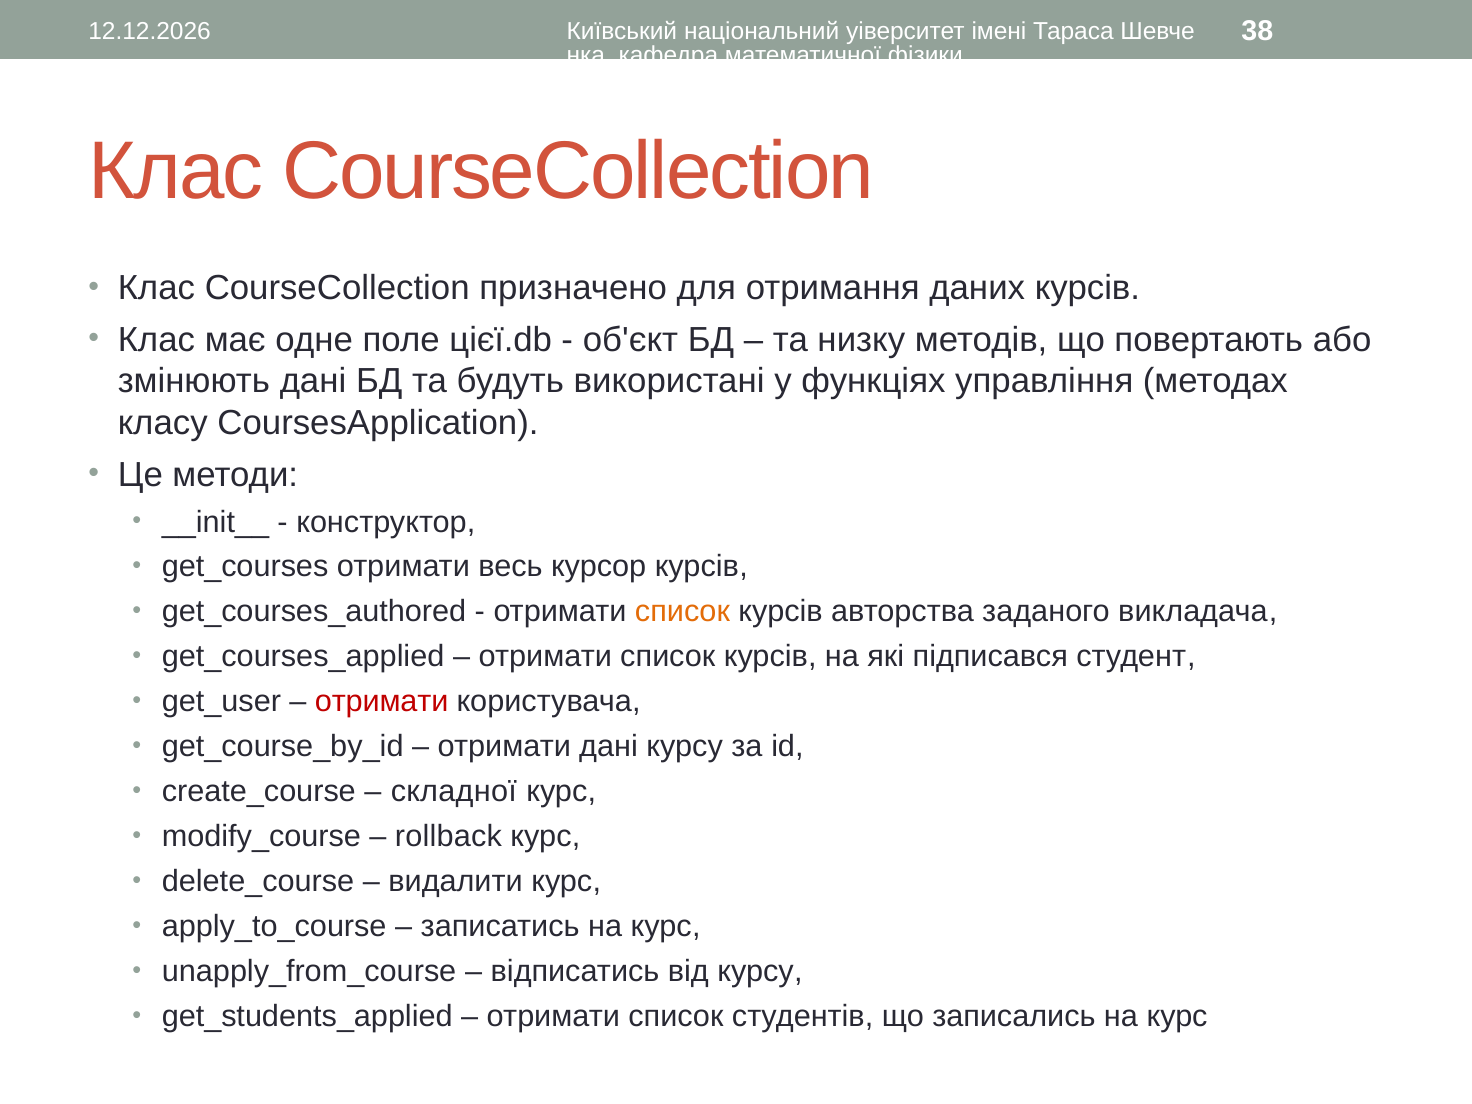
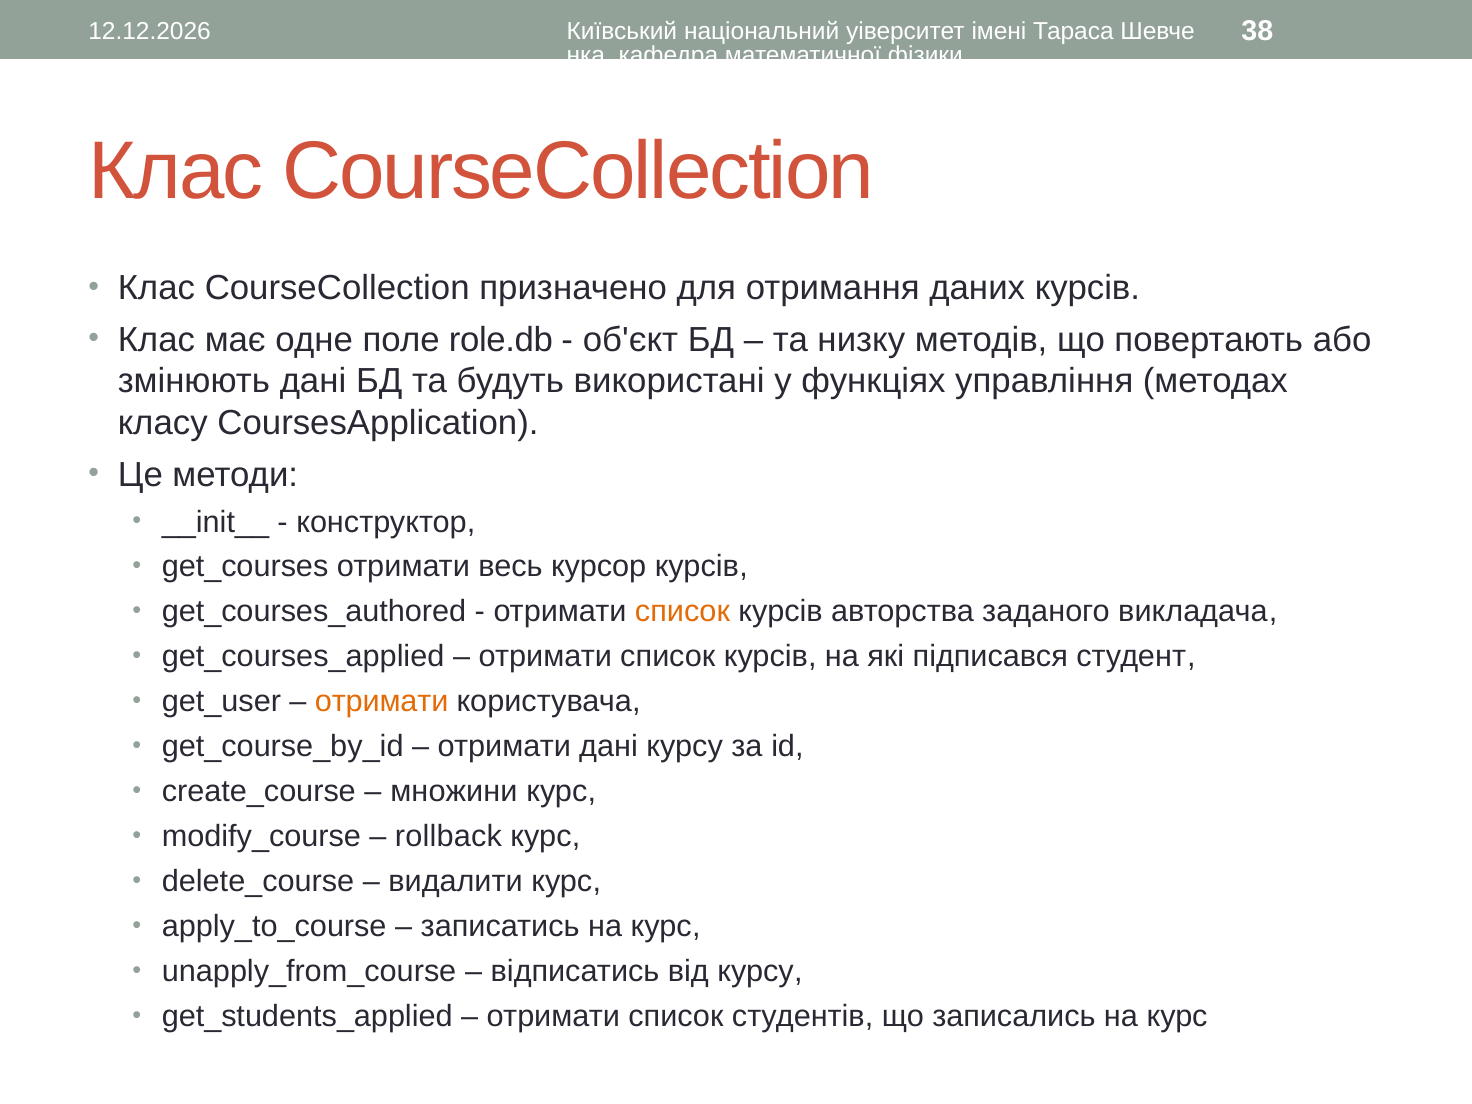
цієї.db: цієї.db -> role.db
отримати at (382, 702) colour: red -> orange
складної: складної -> множини
